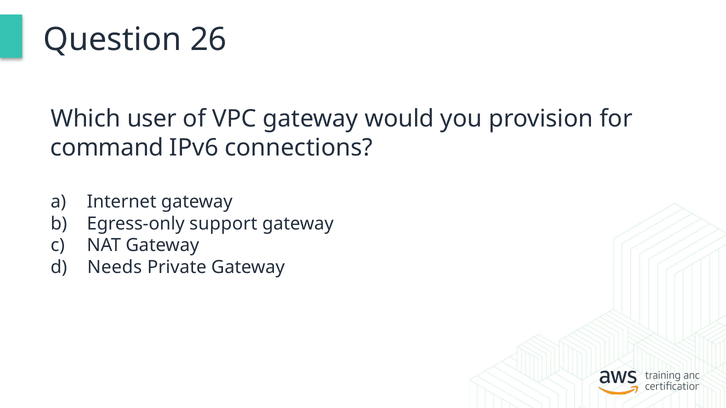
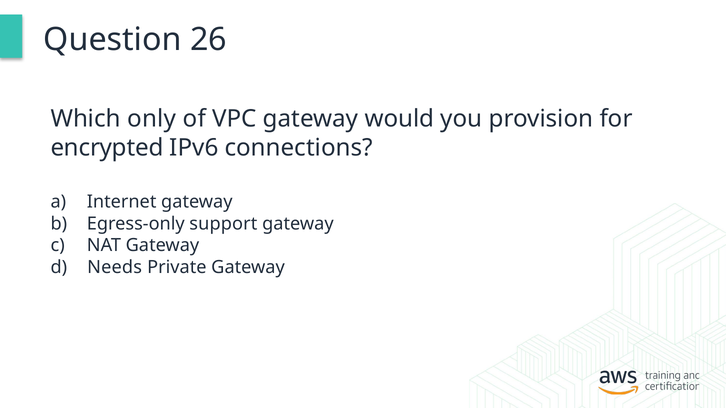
user: user -> only
command: command -> encrypted
